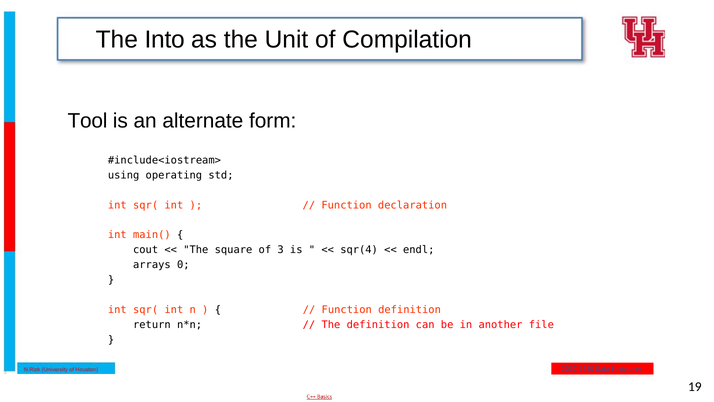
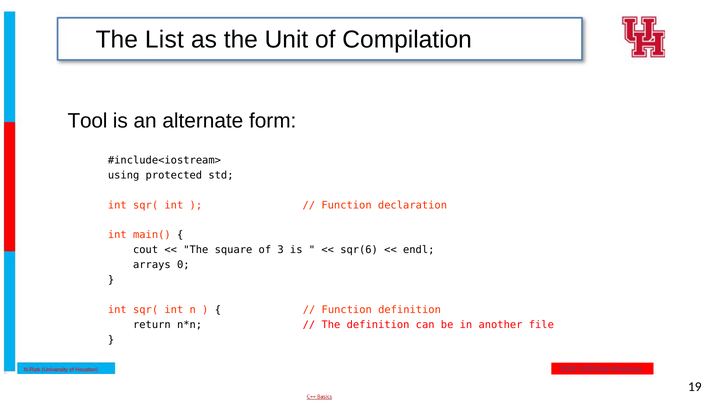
Into: Into -> List
operating: operating -> protected
sqr(4: sqr(4 -> sqr(6
